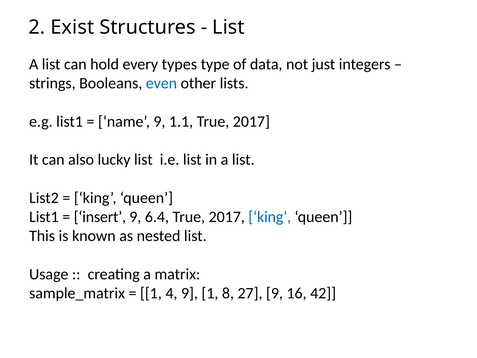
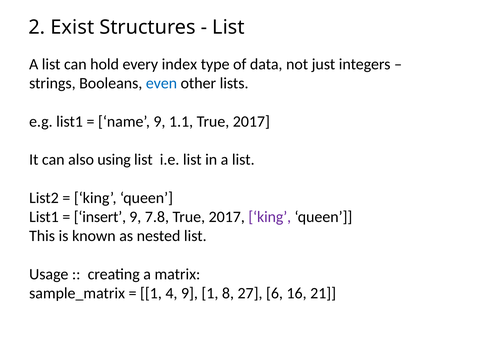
types: types -> index
lucky: lucky -> using
6.4: 6.4 -> 7.8
king at (270, 217) colour: blue -> purple
27 9: 9 -> 6
42: 42 -> 21
